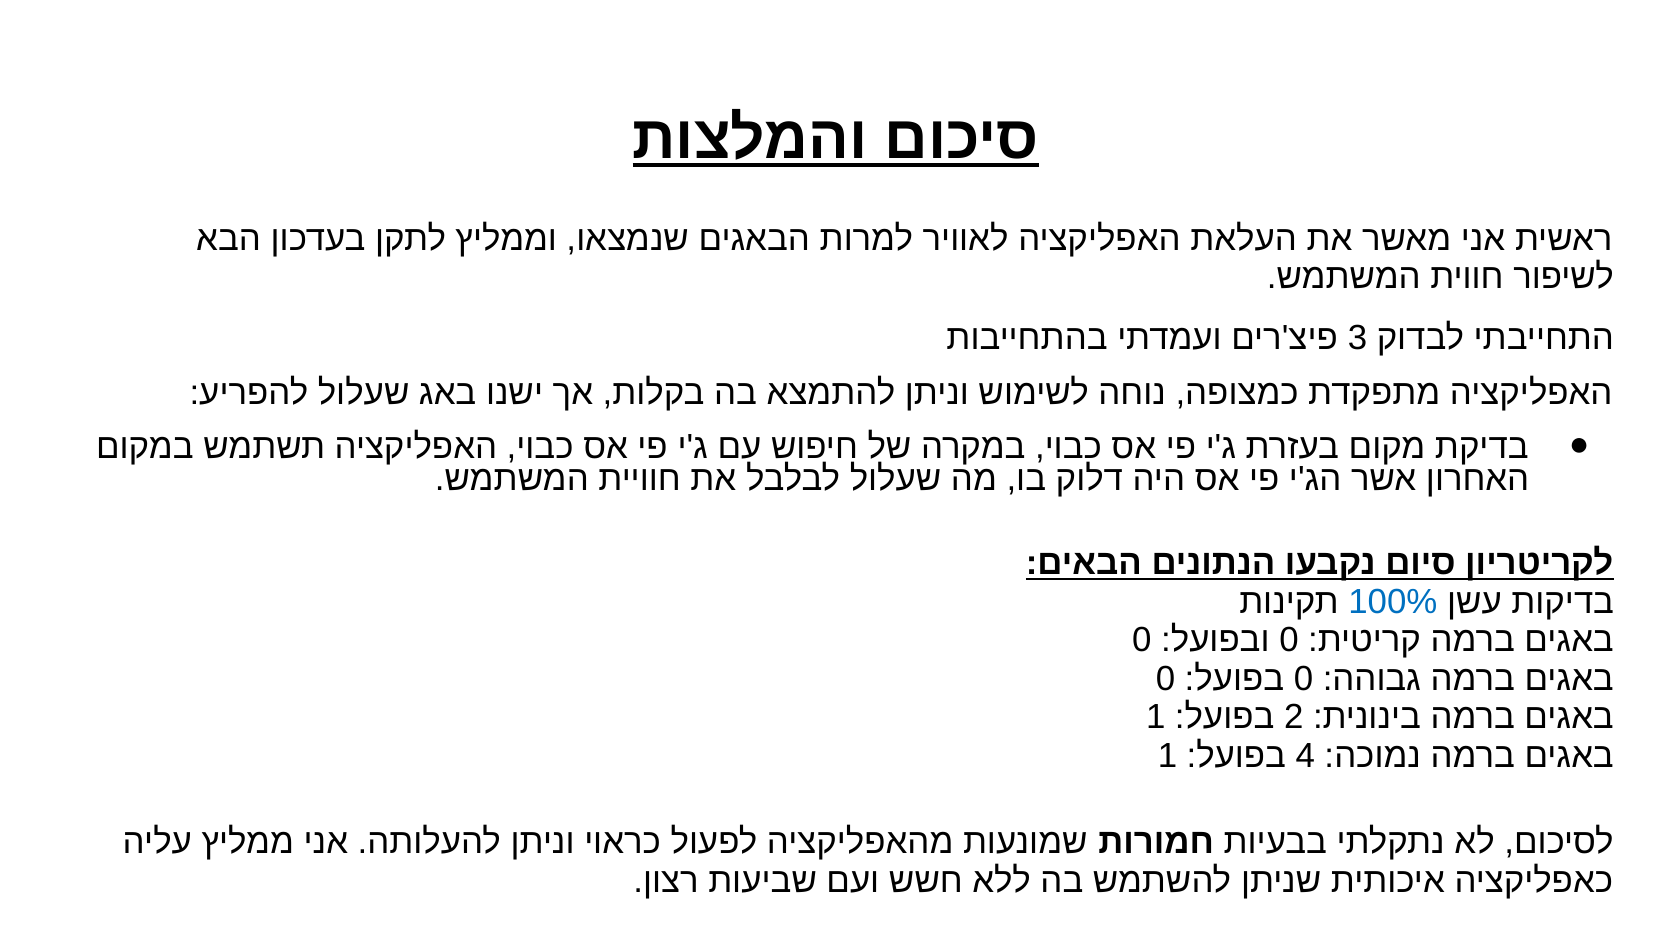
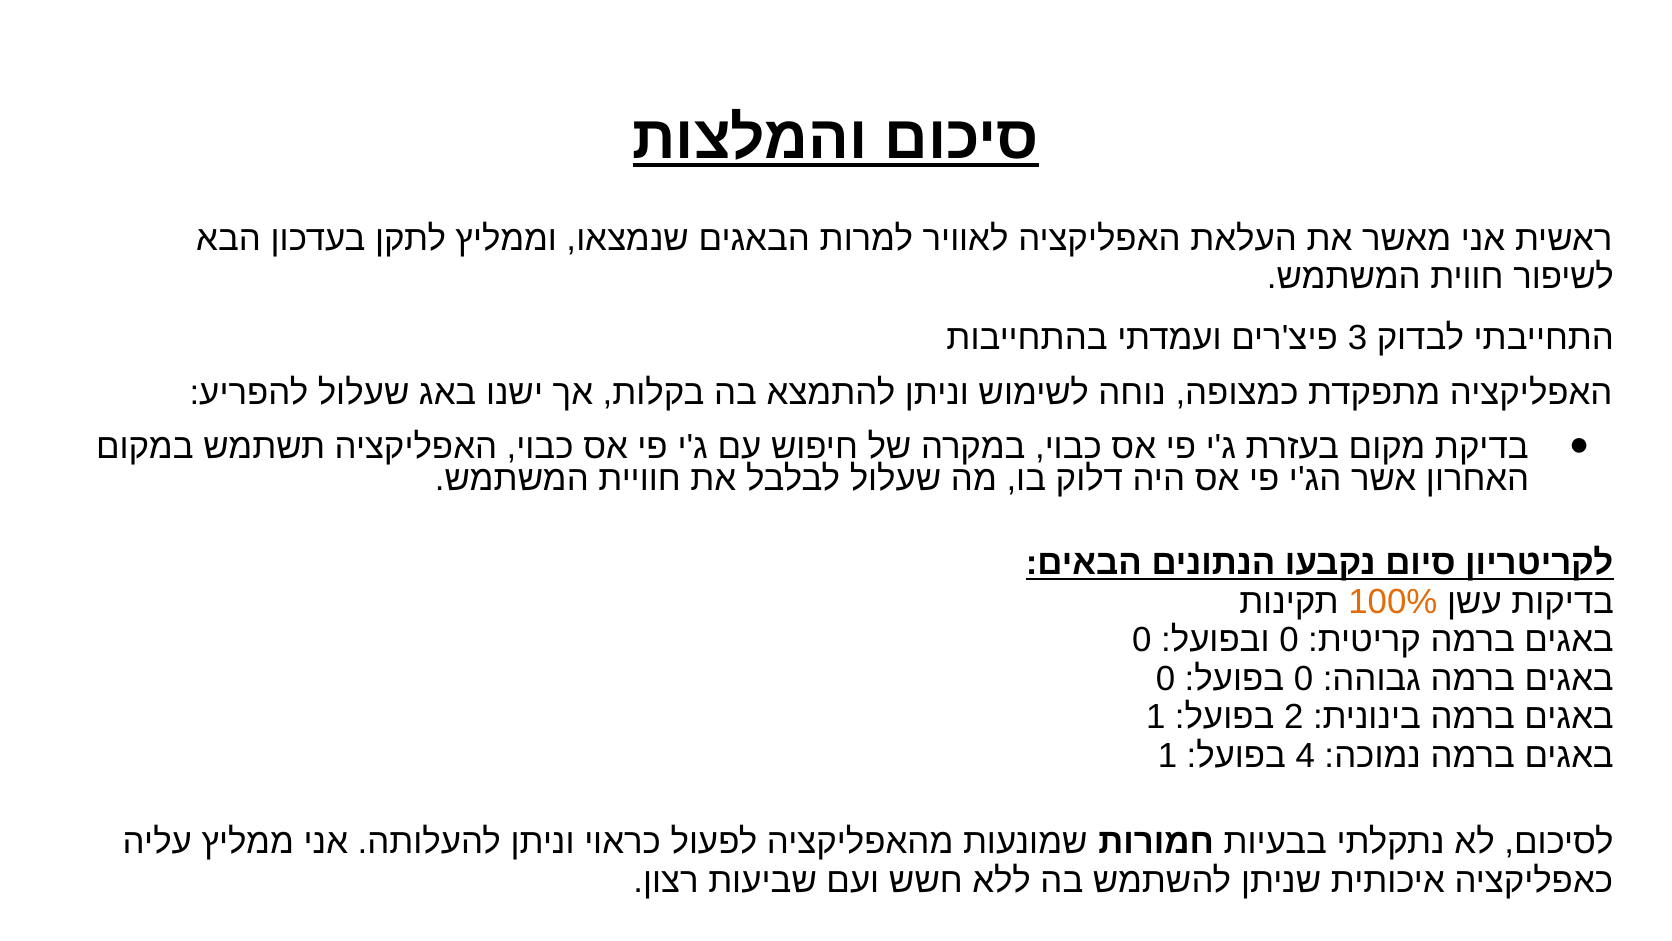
100% colour: blue -> orange
